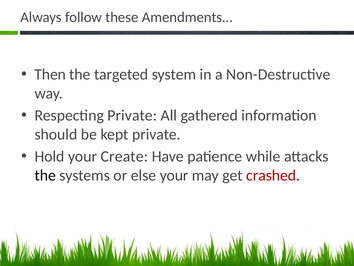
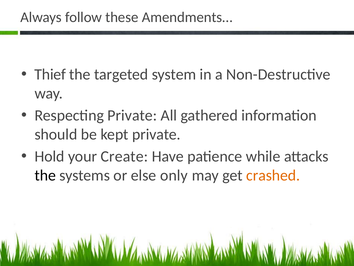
Then: Then -> Thief
else your: your -> only
crashed colour: red -> orange
